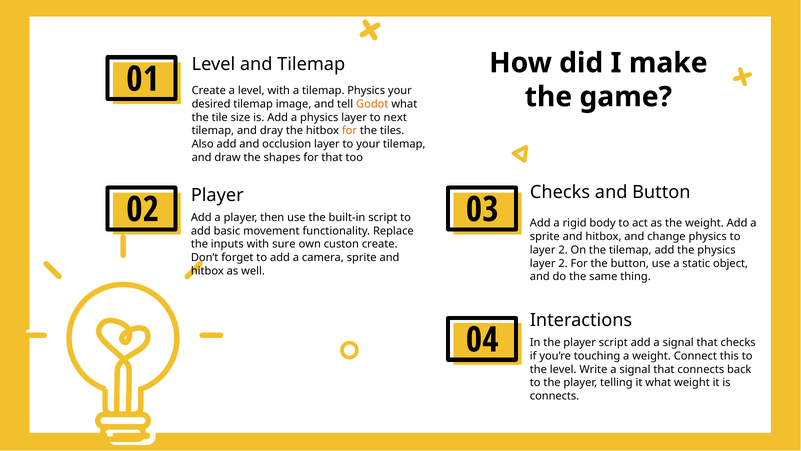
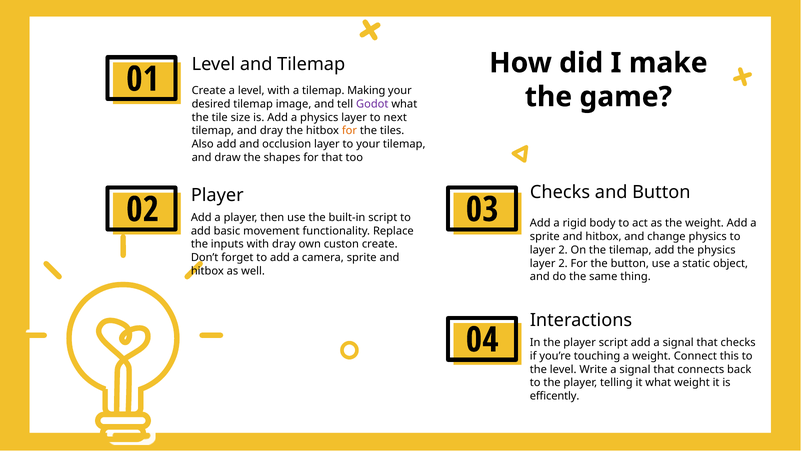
tilemap Physics: Physics -> Making
Godot colour: orange -> purple
with sure: sure -> dray
connects at (555, 396): connects -> efficently
